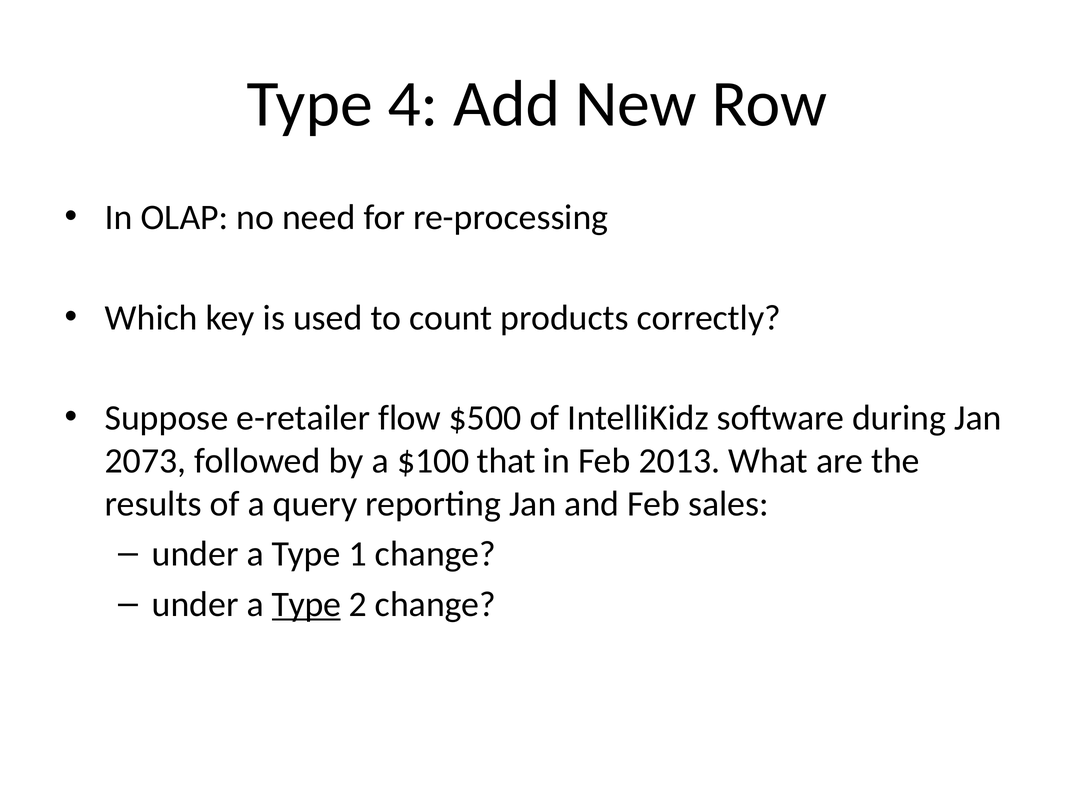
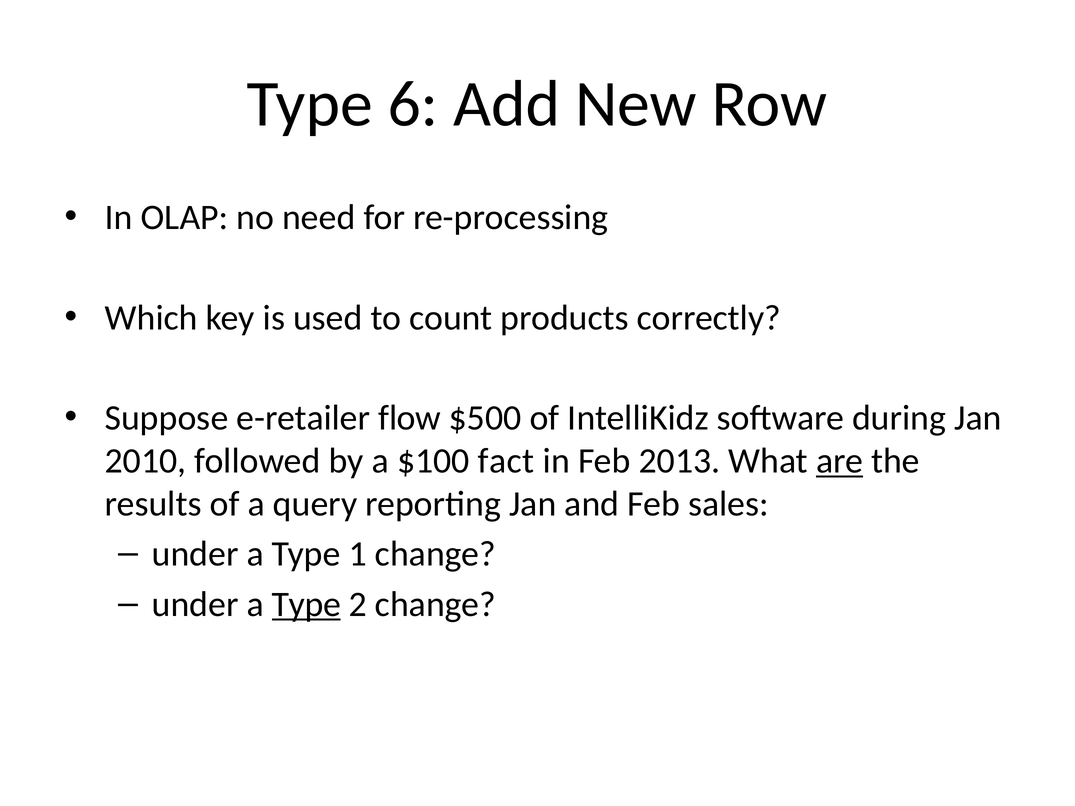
4: 4 -> 6
2073: 2073 -> 2010
that: that -> fact
are underline: none -> present
